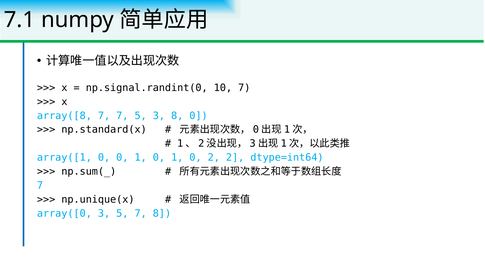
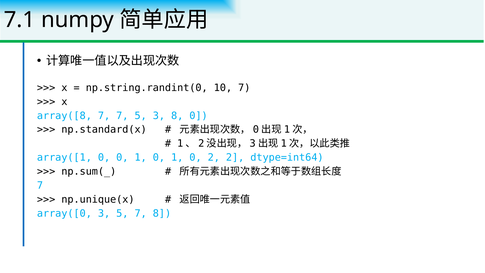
np.signal.randint(0: np.signal.randint(0 -> np.string.randint(0
